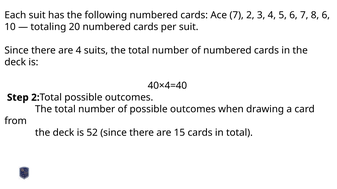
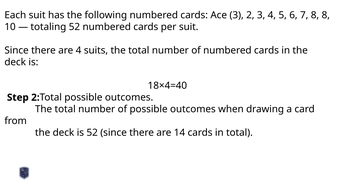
Ace 7: 7 -> 3
8 6: 6 -> 8
totaling 20: 20 -> 52
40×4=40: 40×4=40 -> 18×4=40
15: 15 -> 14
